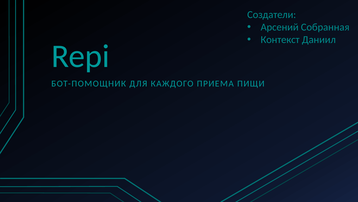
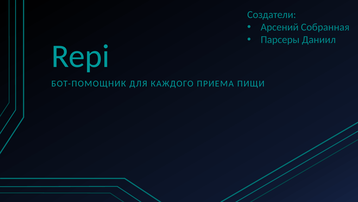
Контекст: Контекст -> Парсеры
